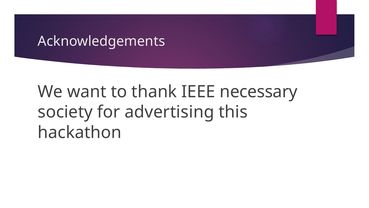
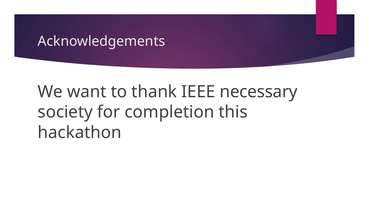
advertising: advertising -> completion
